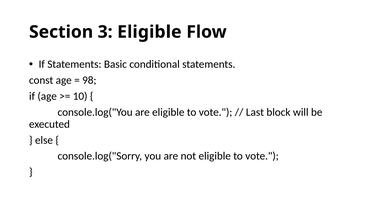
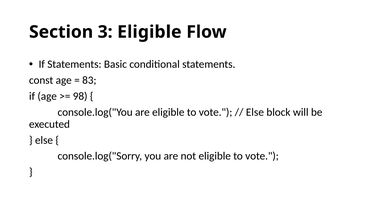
98: 98 -> 83
10: 10 -> 98
Last at (255, 112): Last -> Else
